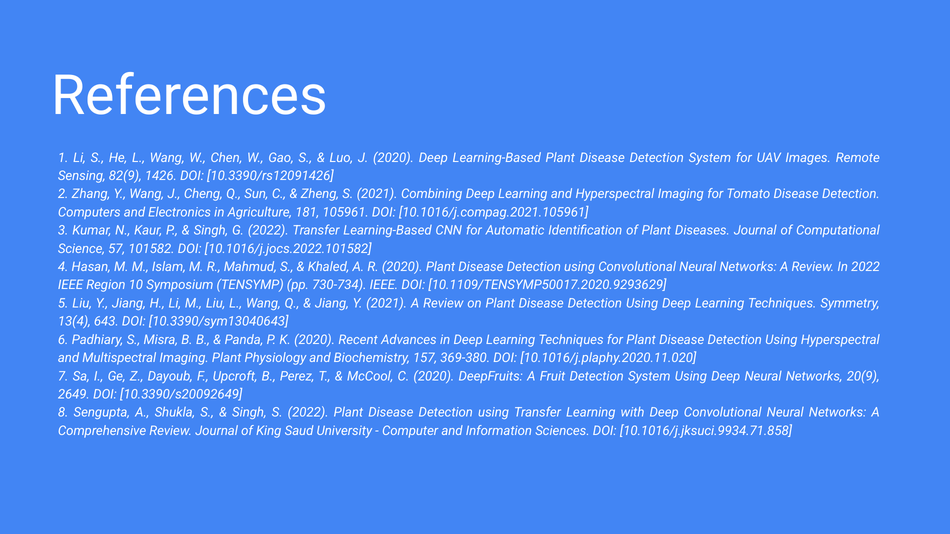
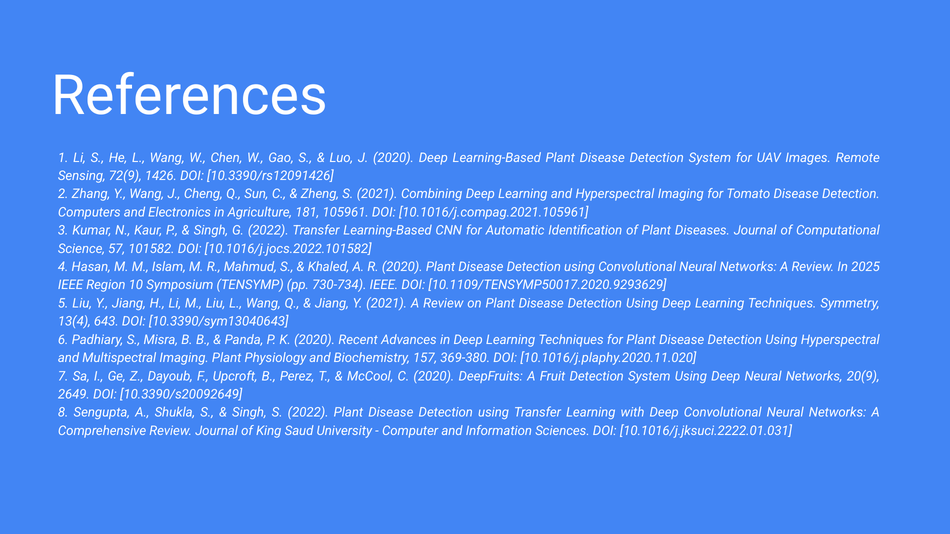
82(9: 82(9 -> 72(9
In 2022: 2022 -> 2025
10.1016/j.jksuci.9934.71.858: 10.1016/j.jksuci.9934.71.858 -> 10.1016/j.jksuci.2222.01.031
